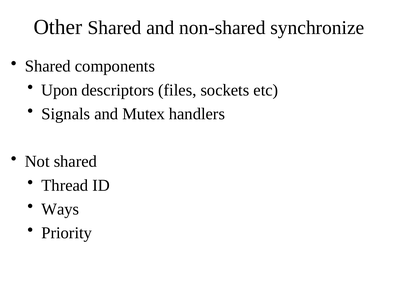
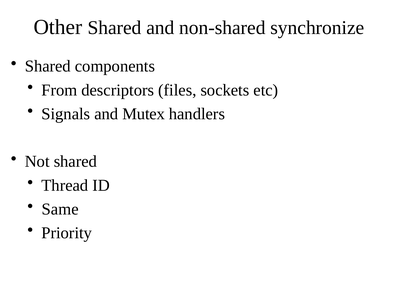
Upon: Upon -> From
Ways: Ways -> Same
